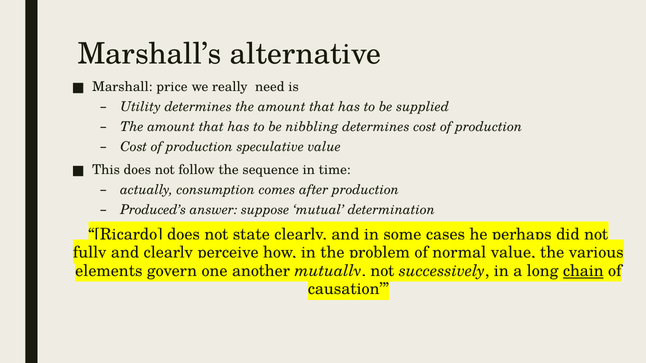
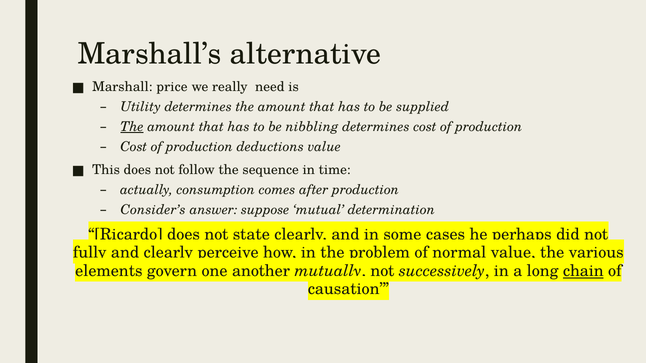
The at (132, 127) underline: none -> present
speculative: speculative -> deductions
Produced’s: Produced’s -> Consider’s
